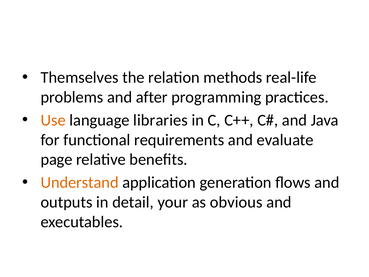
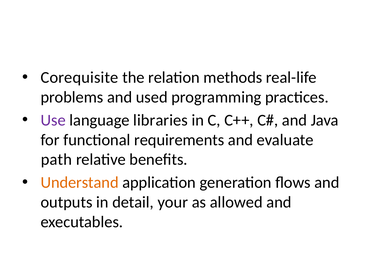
Themselves: Themselves -> Corequisite
after: after -> used
Use colour: orange -> purple
page: page -> path
obvious: obvious -> allowed
